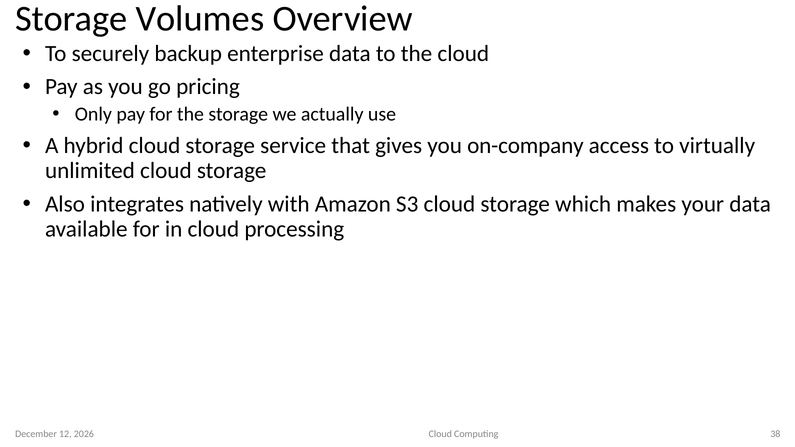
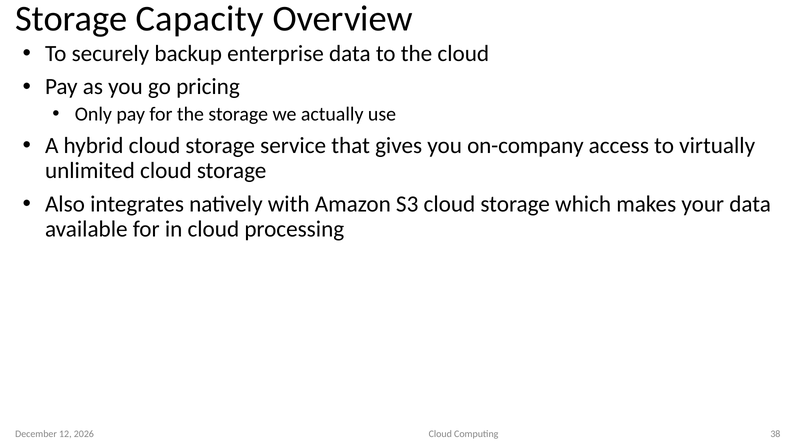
Volumes: Volumes -> Capacity
